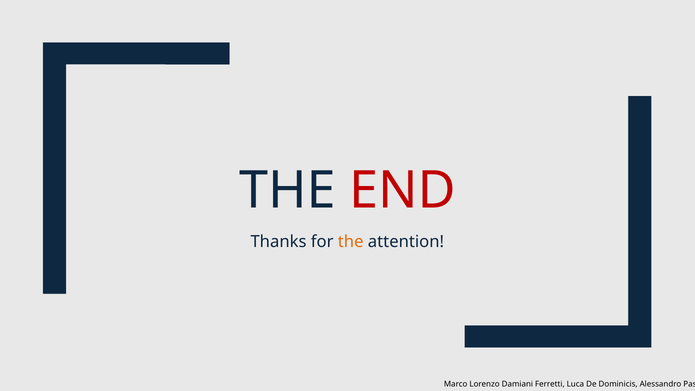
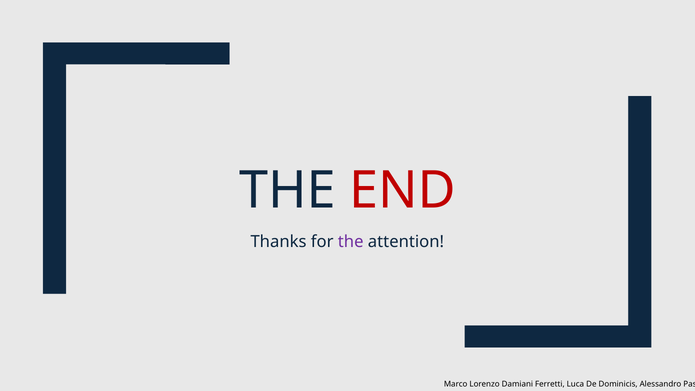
the at (351, 242) colour: orange -> purple
